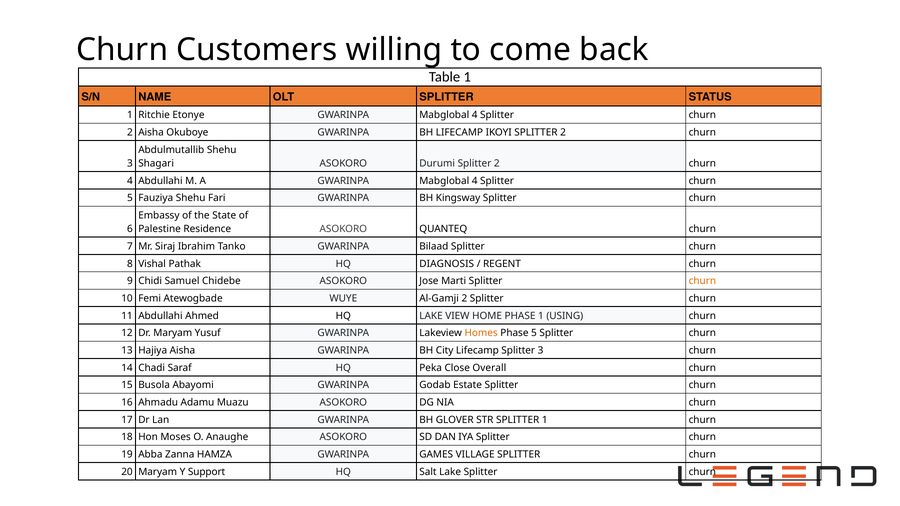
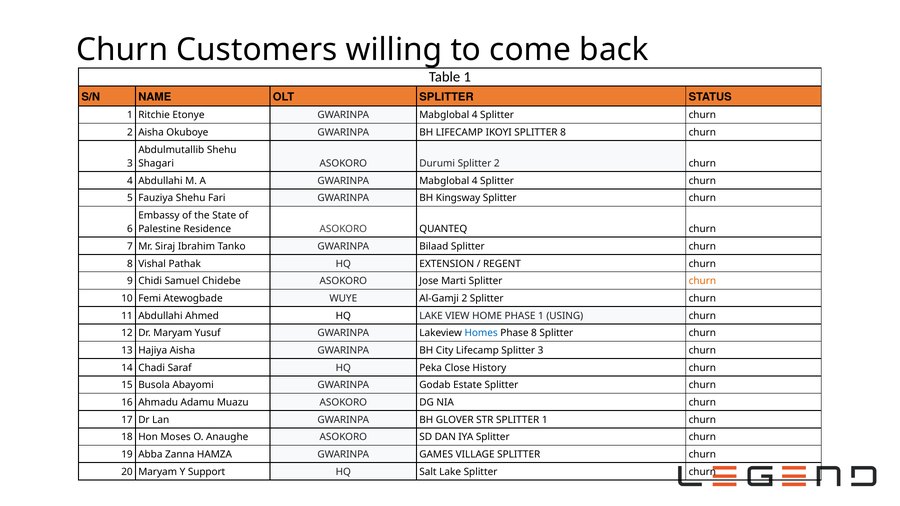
IKOYI SPLITTER 2: 2 -> 8
DIAGNOSIS: DIAGNOSIS -> EXTENSION
Homes colour: orange -> blue
Phase 5: 5 -> 8
Overall: Overall -> History
